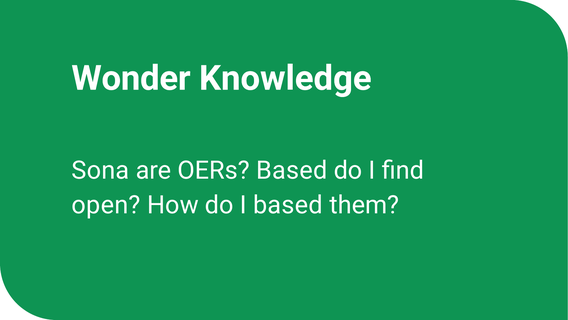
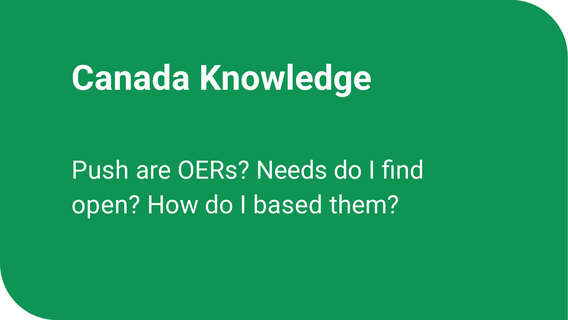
Wonder: Wonder -> Canada
Sona: Sona -> Push
OERs Based: Based -> Needs
